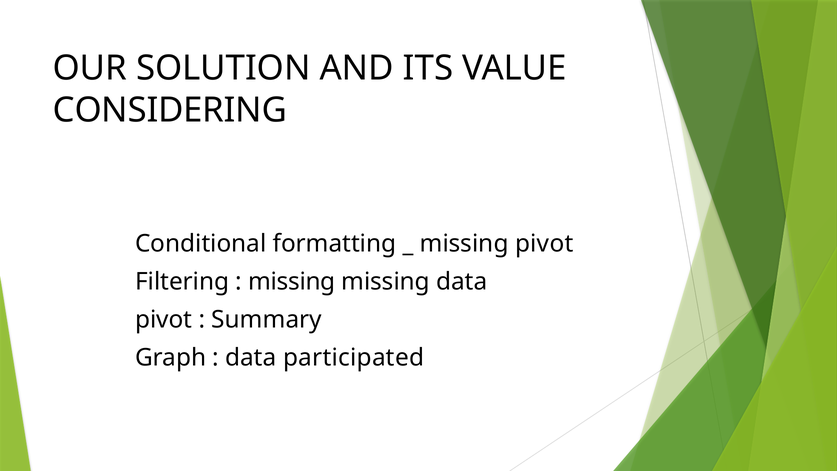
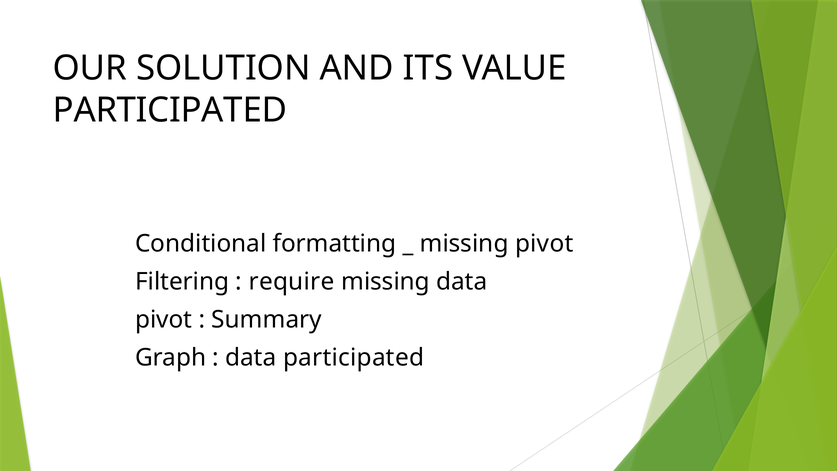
CONSIDERING at (170, 110): CONSIDERING -> PARTICIPATED
missing at (292, 282): missing -> require
